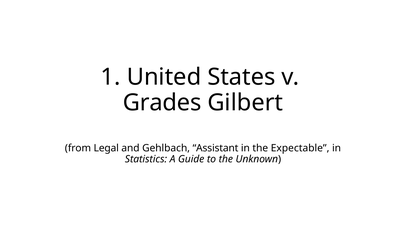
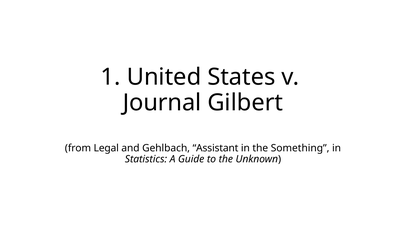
Grades: Grades -> Journal
Expectable: Expectable -> Something
